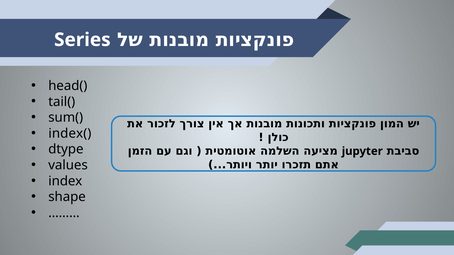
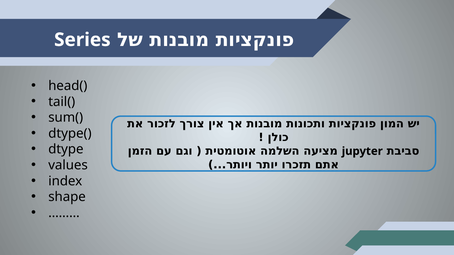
index(: index( -> dtype(
